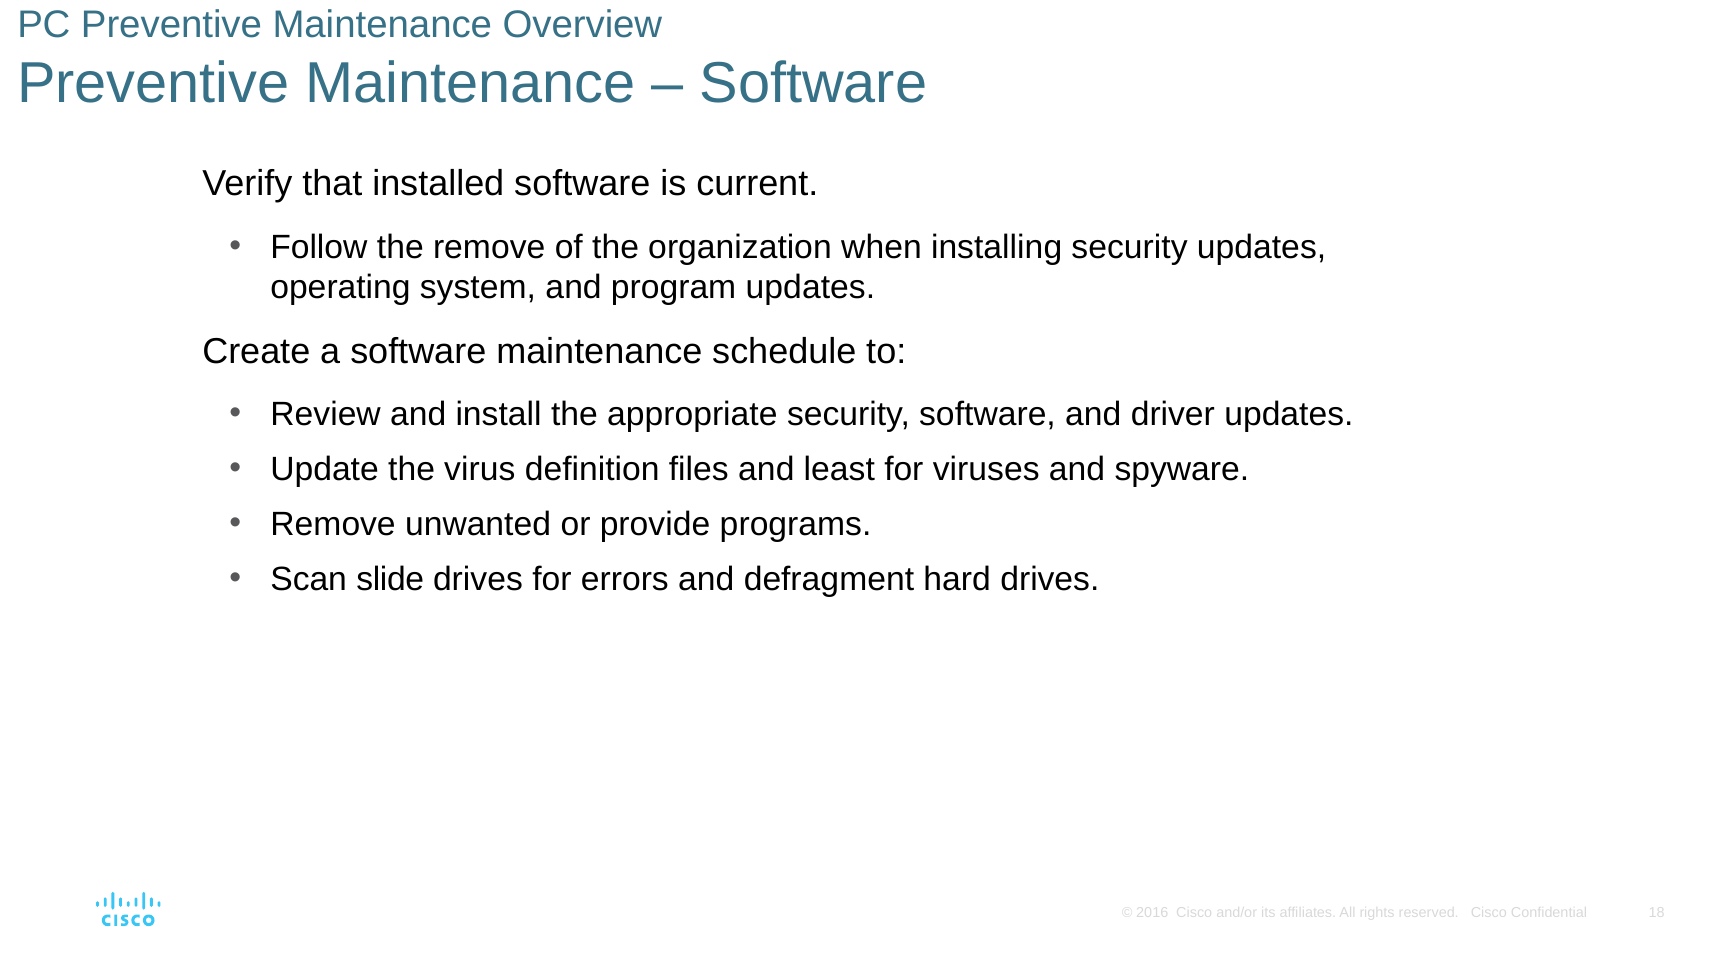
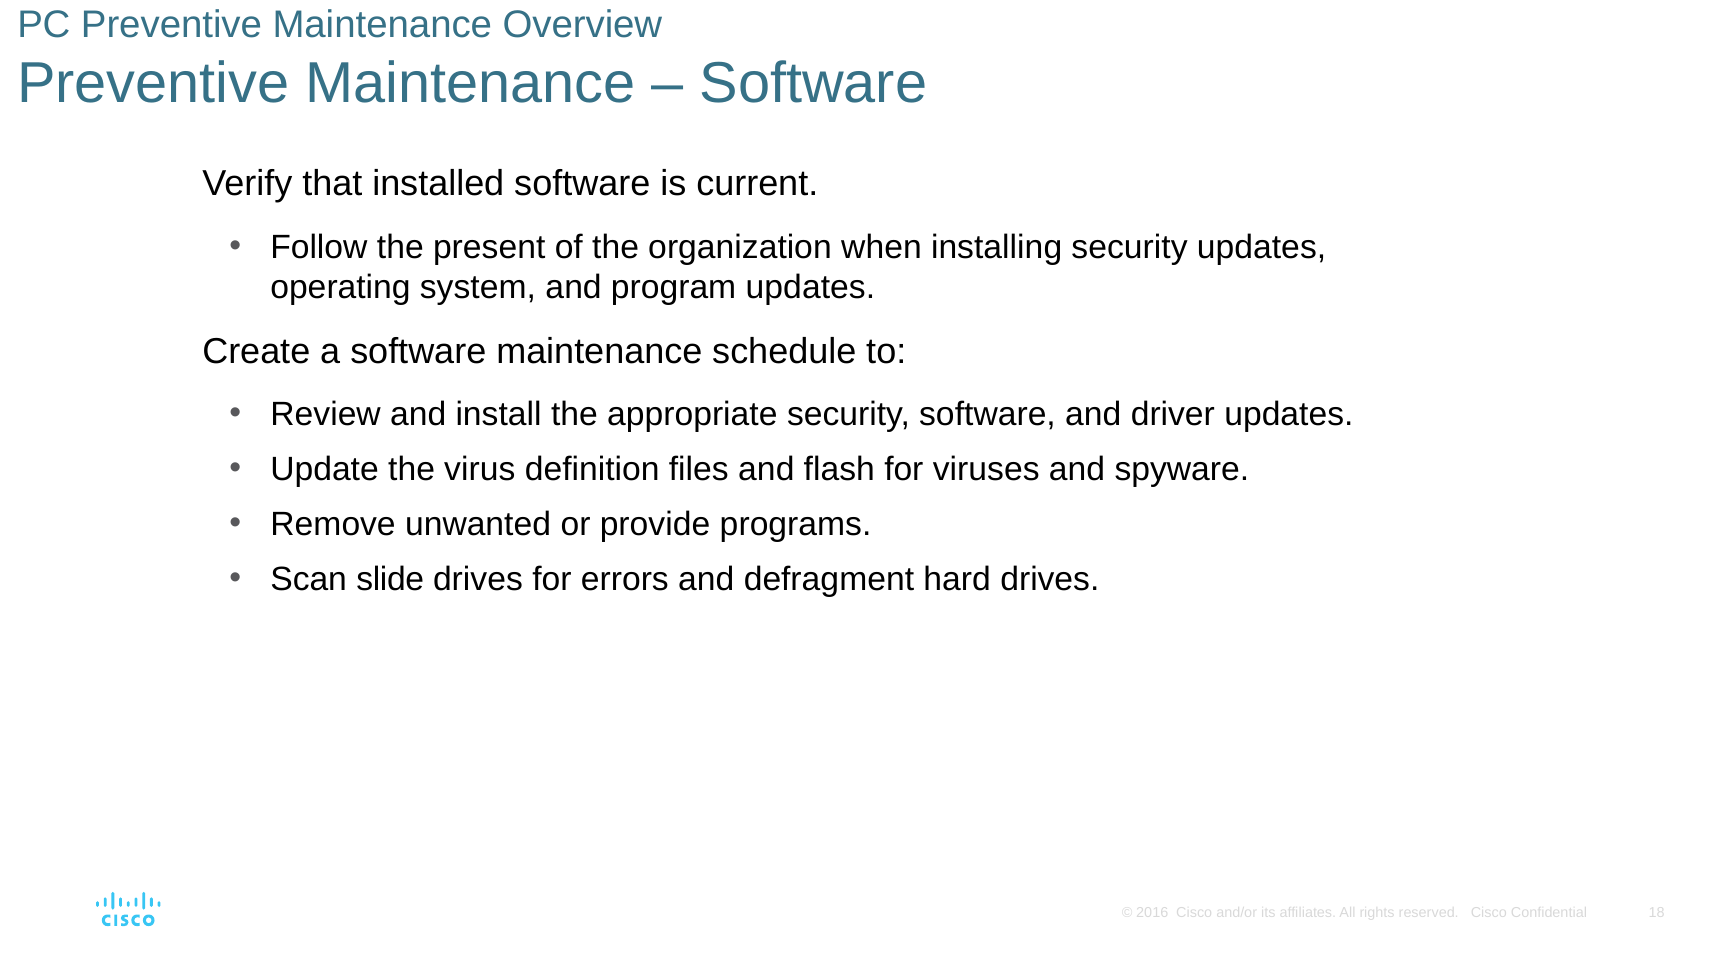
the remove: remove -> present
least: least -> flash
